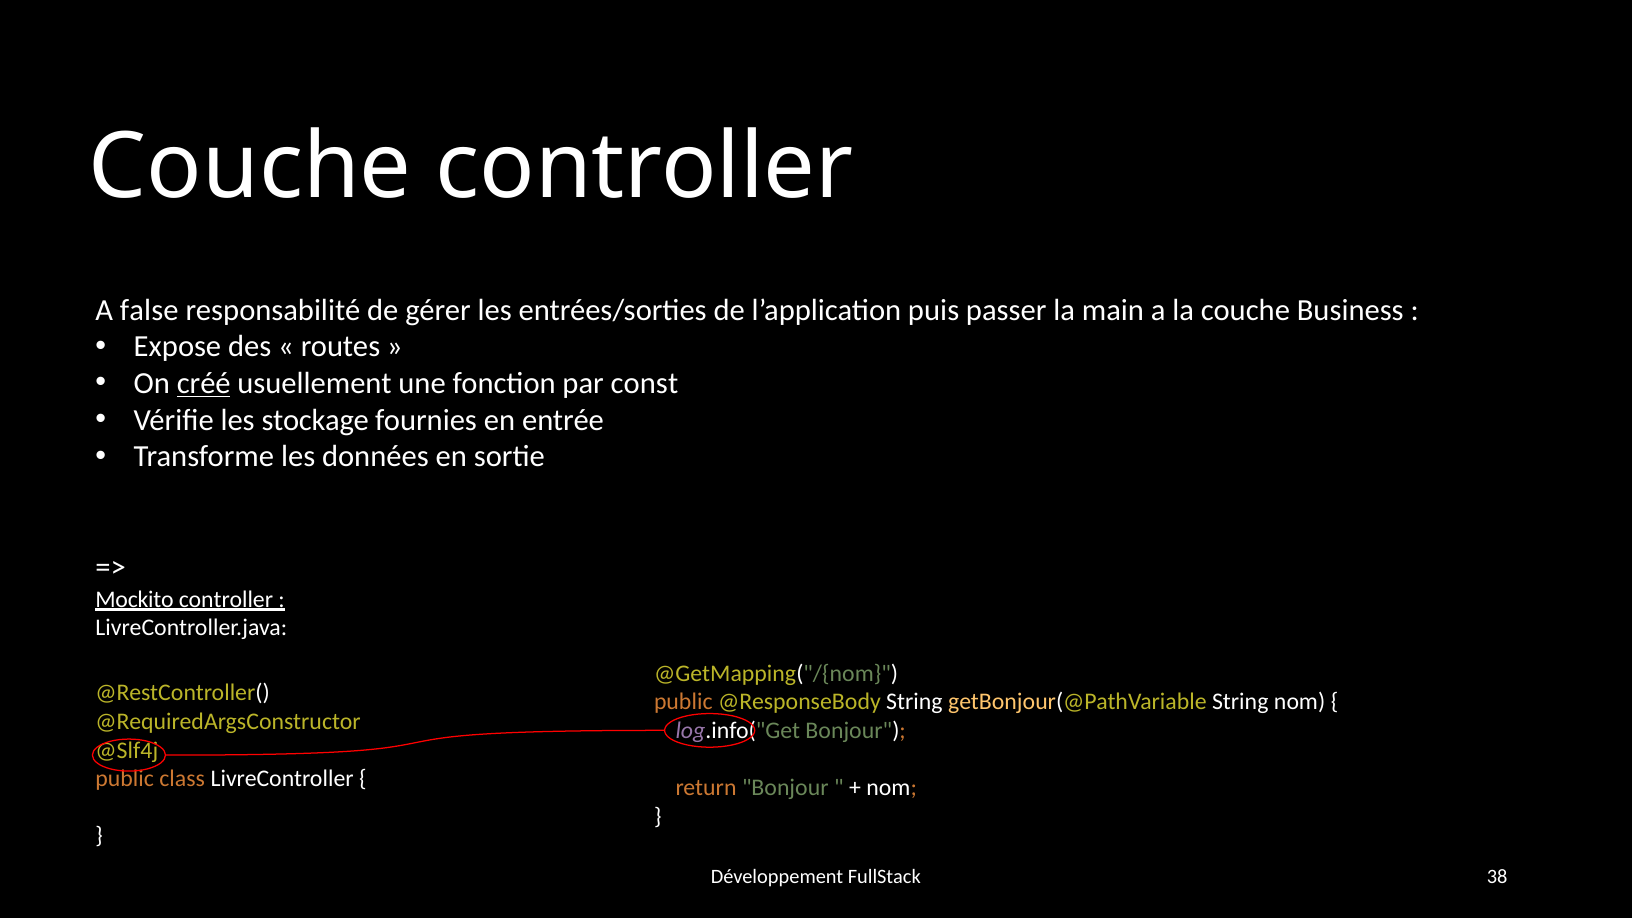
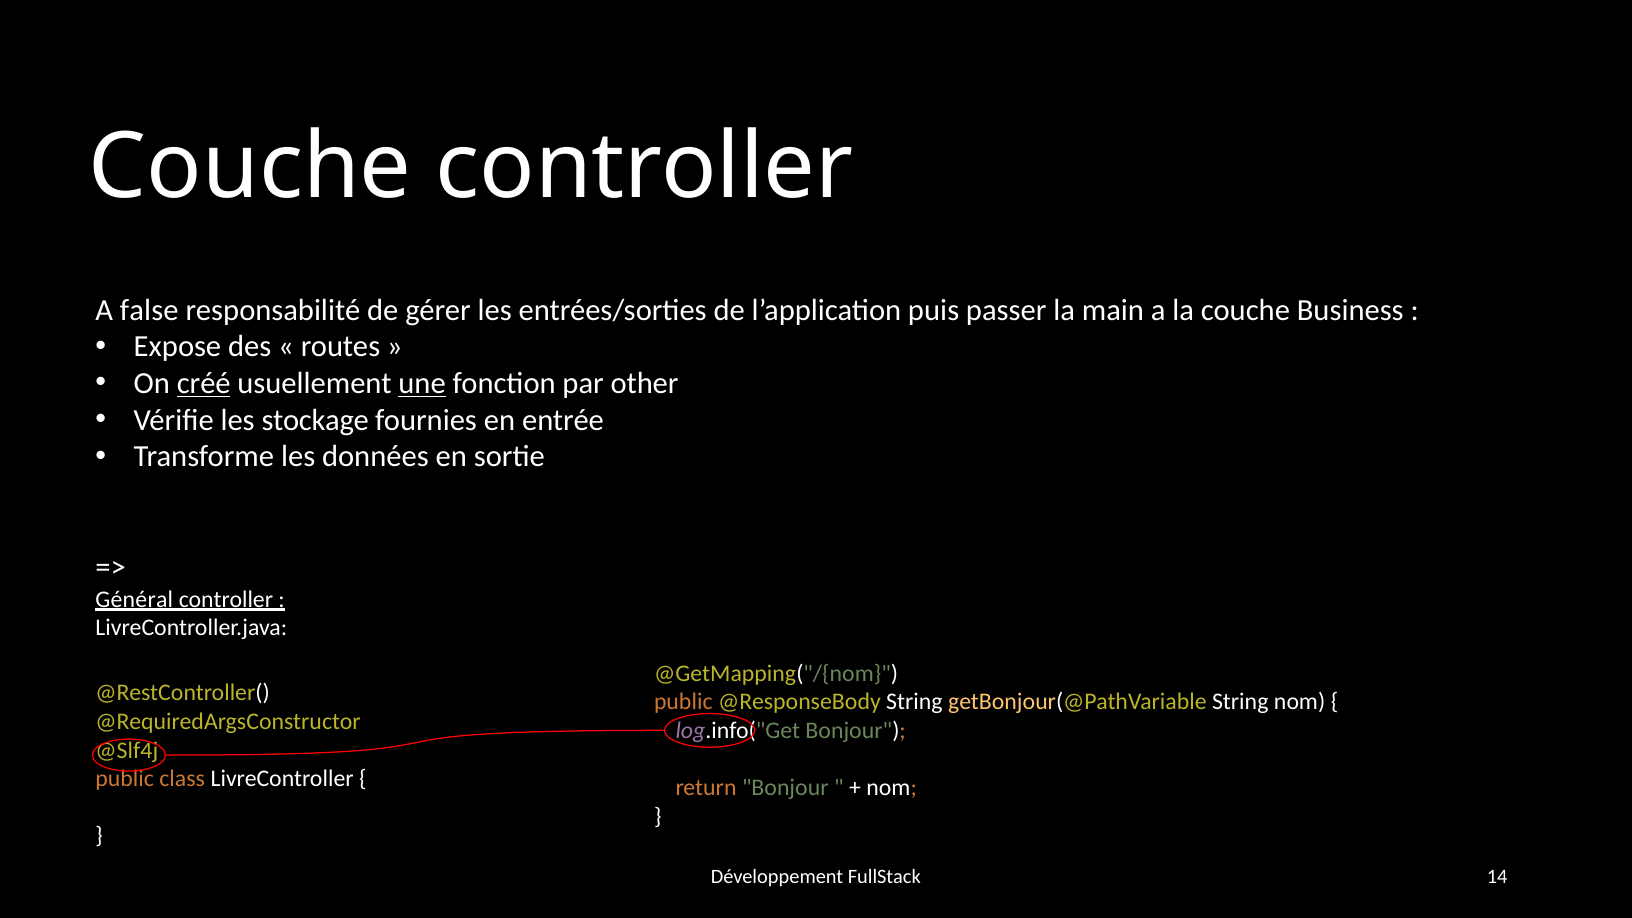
une underline: none -> present
const: const -> other
Mockito: Mockito -> Général
38: 38 -> 14
